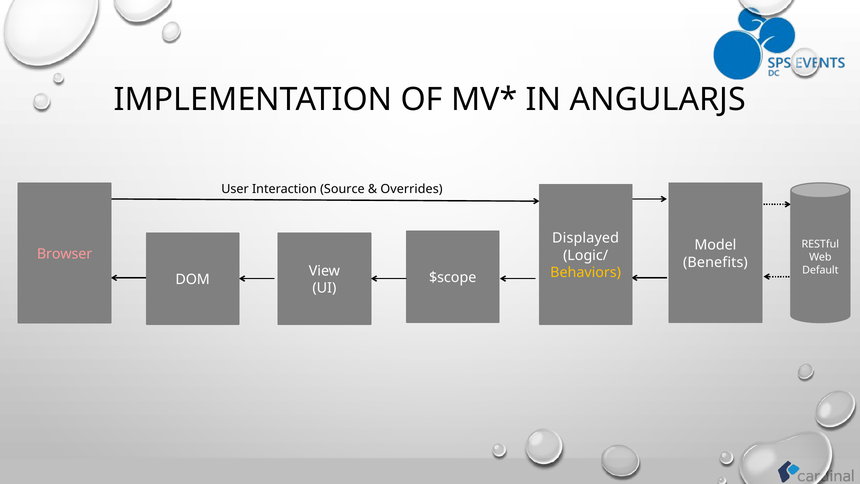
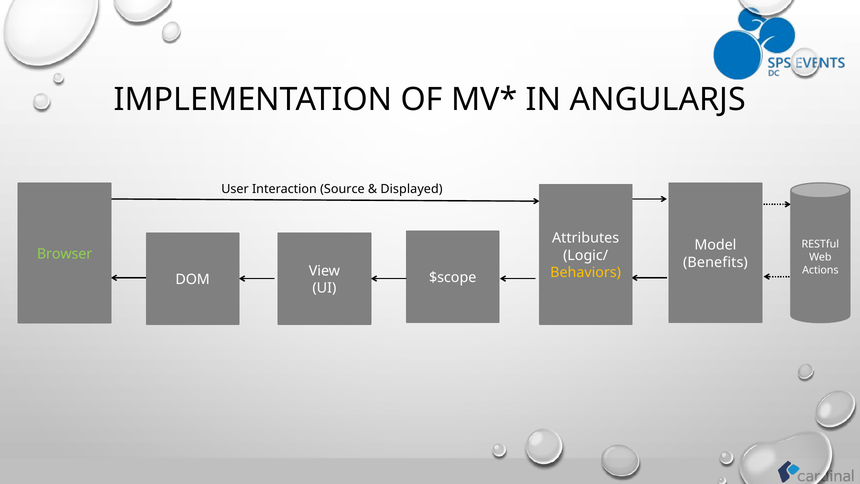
Overrides: Overrides -> Displayed
Displayed: Displayed -> Attributes
Browser colour: pink -> light green
Default: Default -> Actions
